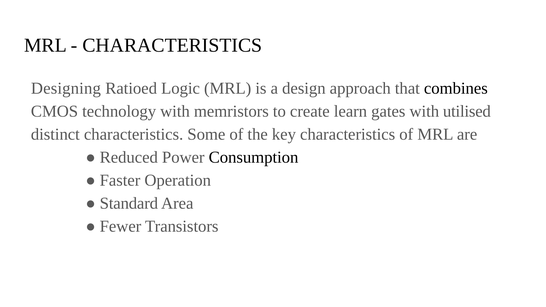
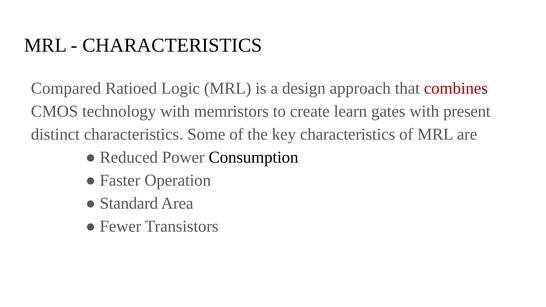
Designing: Designing -> Compared
combines colour: black -> red
utilised: utilised -> present
